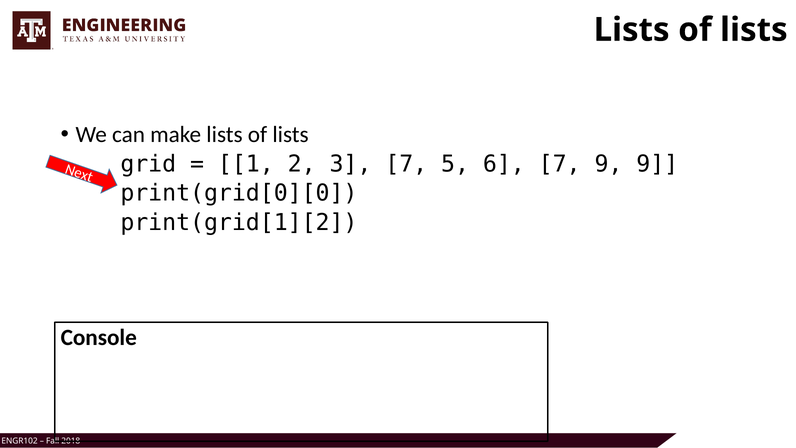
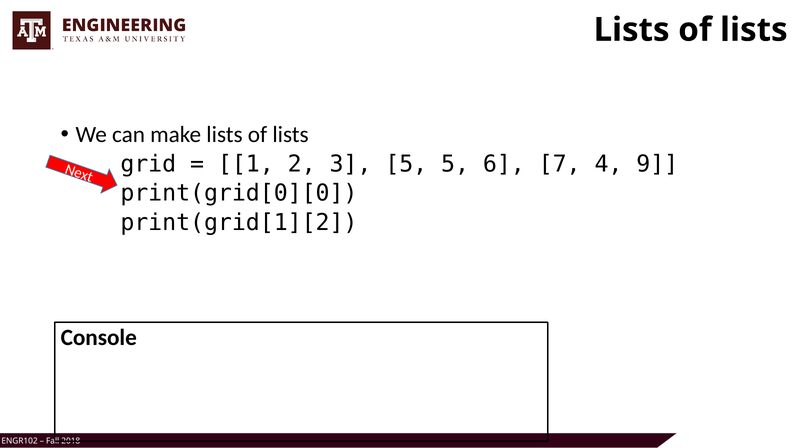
3 7: 7 -> 5
7 9: 9 -> 4
